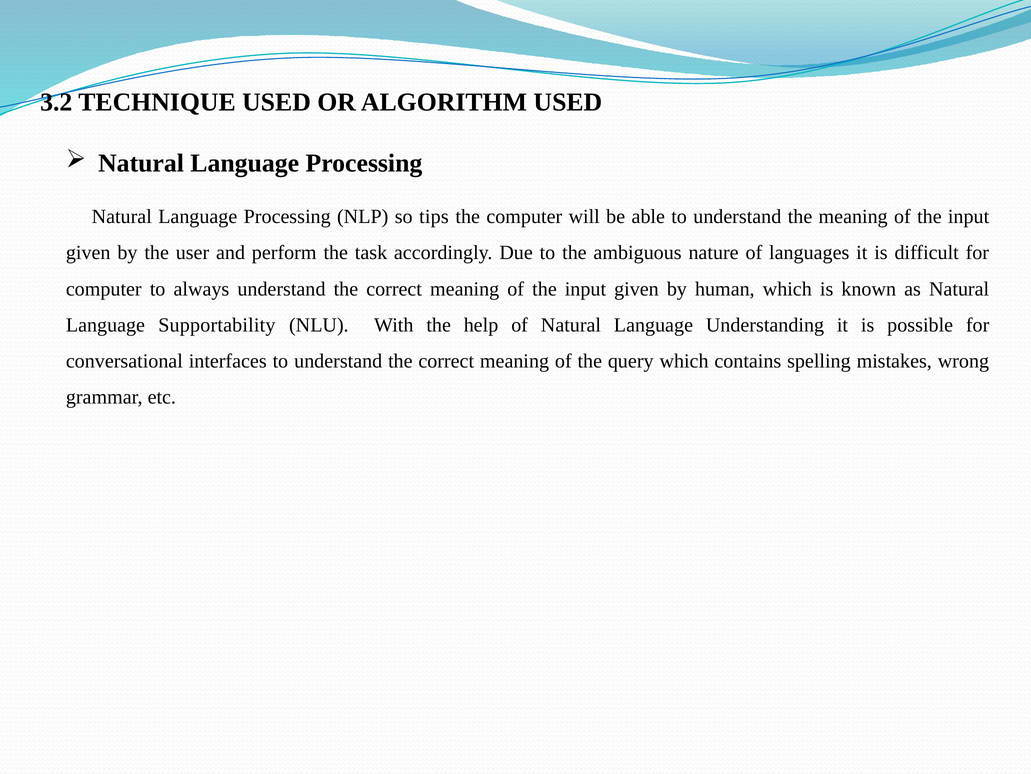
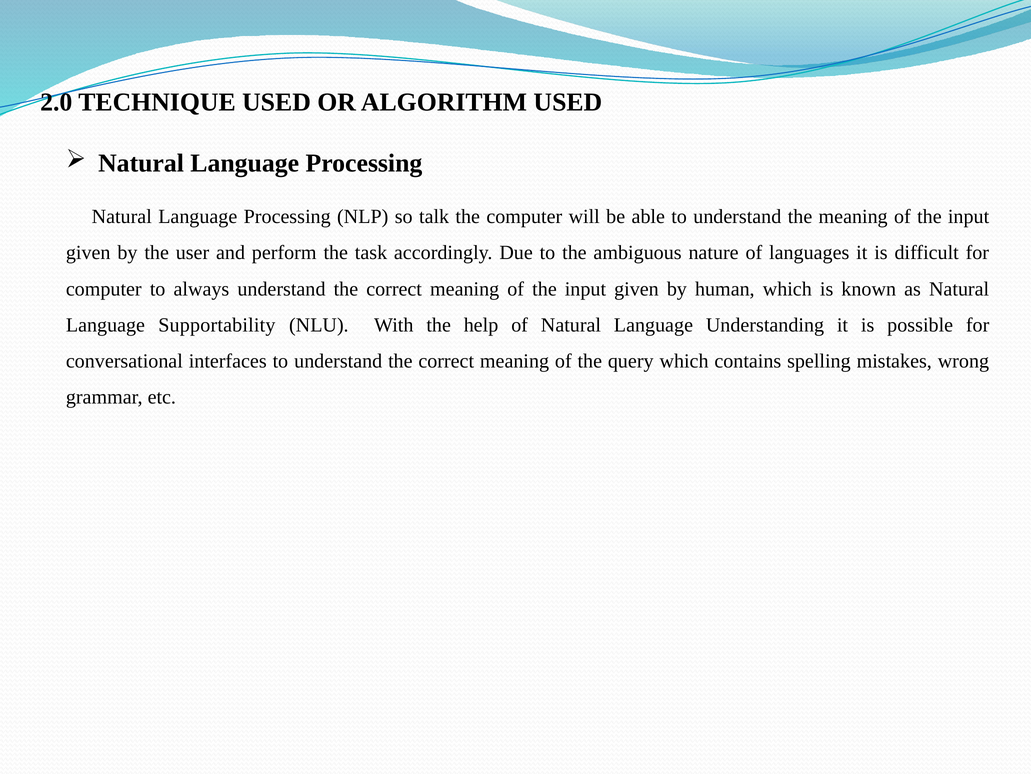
3.2: 3.2 -> 2.0
tips: tips -> talk
